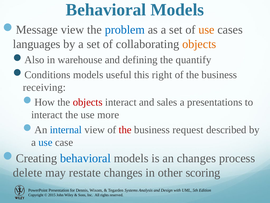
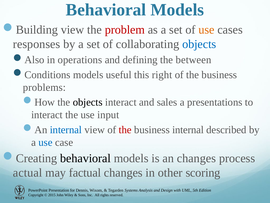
Message: Message -> Building
problem colour: blue -> red
languages: languages -> responses
objects at (199, 44) colour: orange -> blue
warehouse: warehouse -> operations
quantify: quantify -> between
receiving: receiving -> problems
objects at (88, 102) colour: red -> black
more: more -> input
business request: request -> internal
behavioral at (85, 158) colour: blue -> black
delete: delete -> actual
restate: restate -> factual
